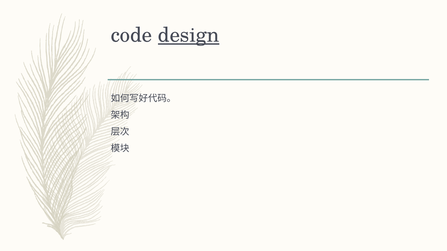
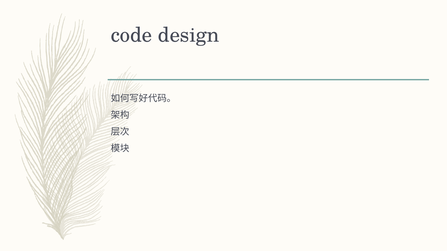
design underline: present -> none
